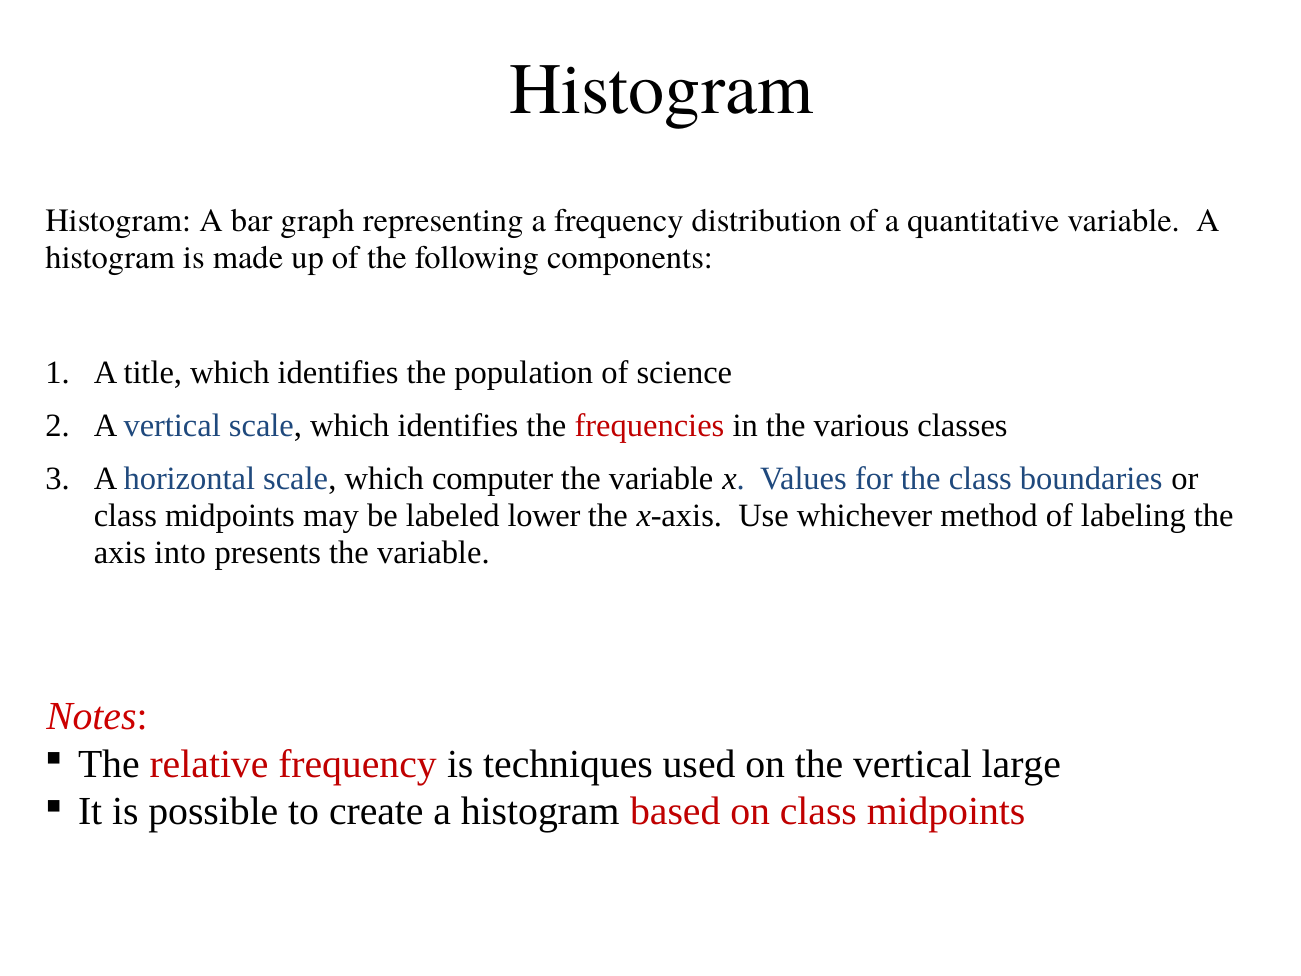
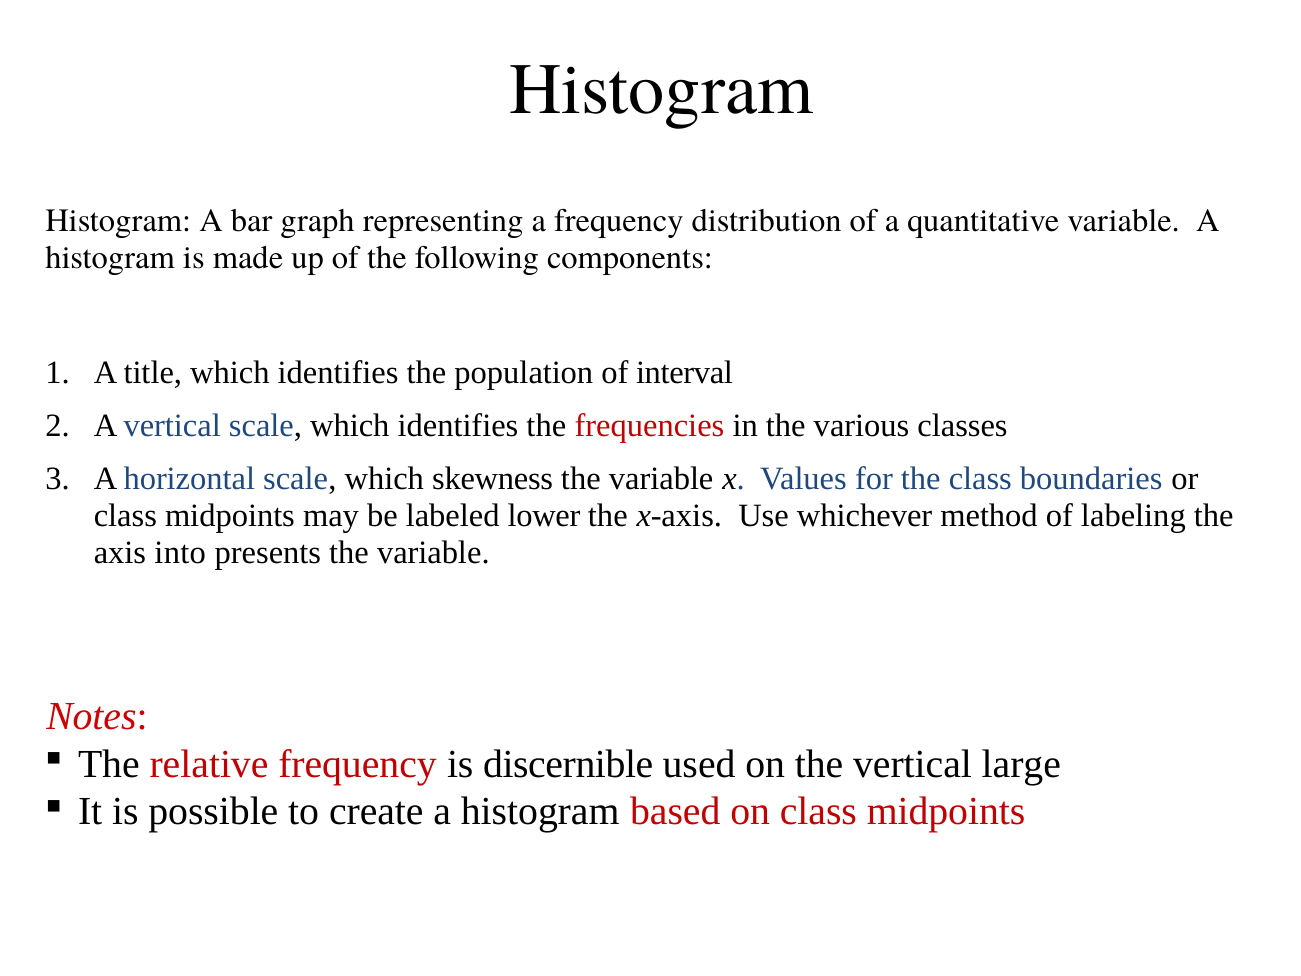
science: science -> interval
computer: computer -> skewness
techniques: techniques -> discernible
